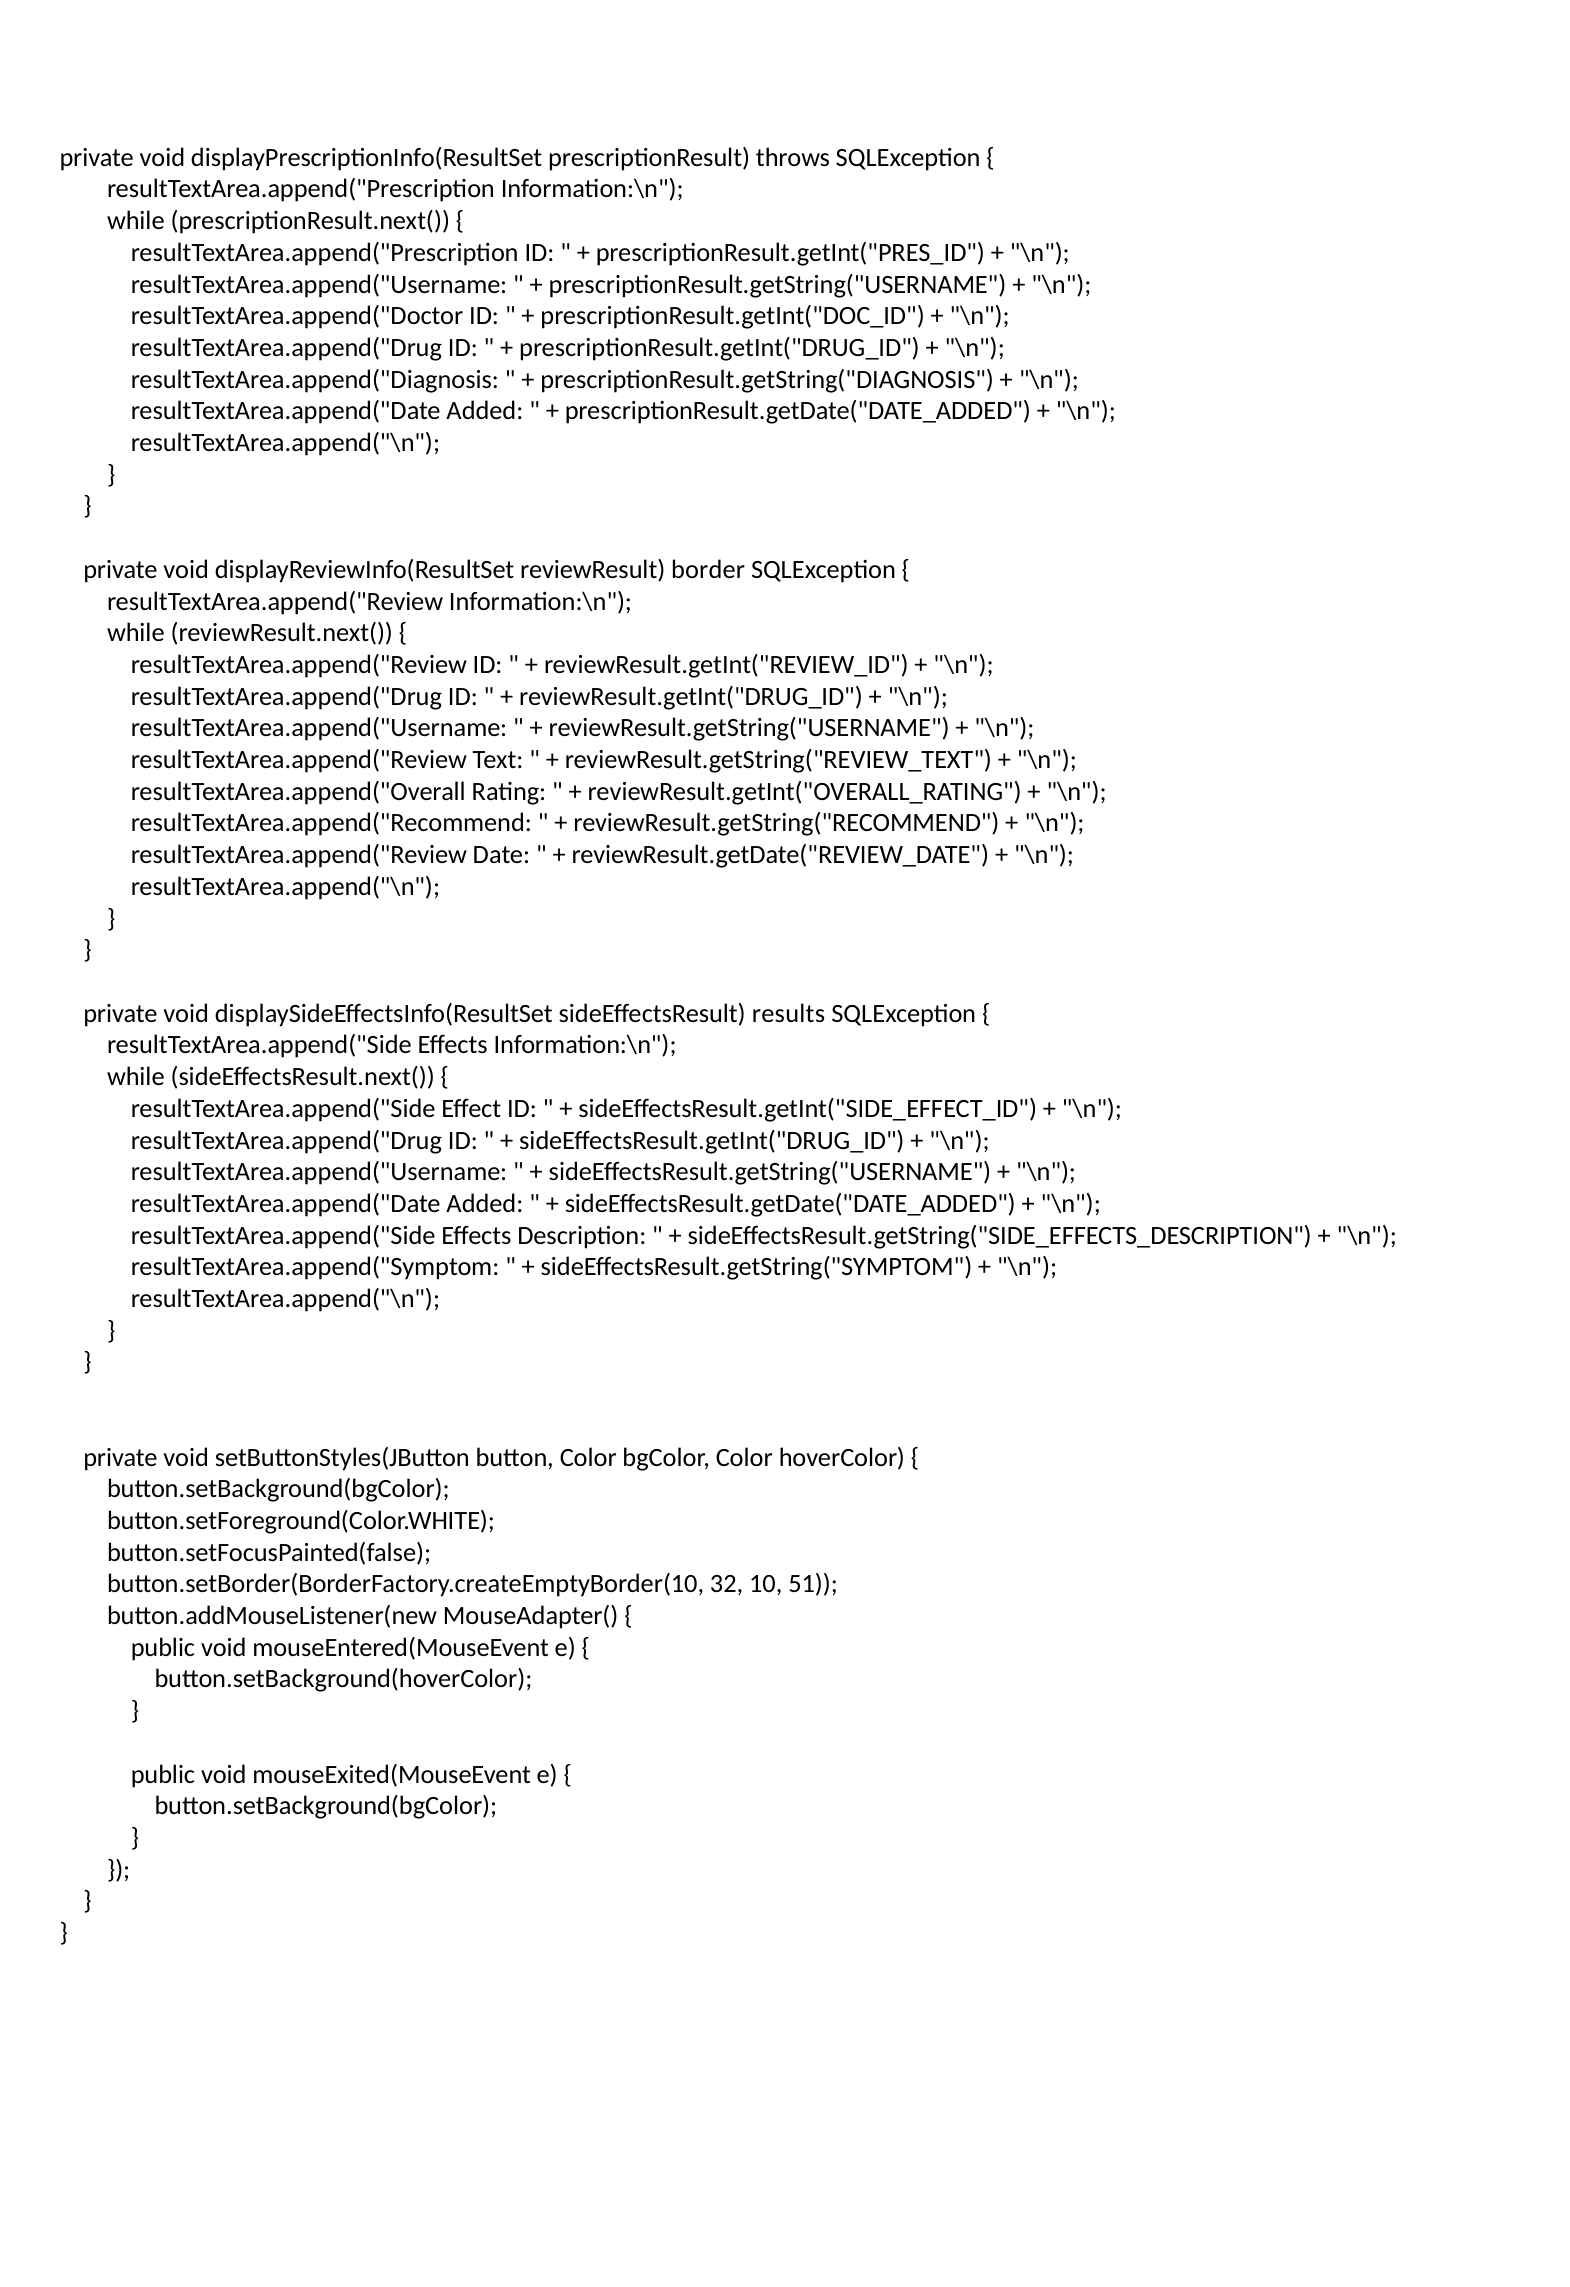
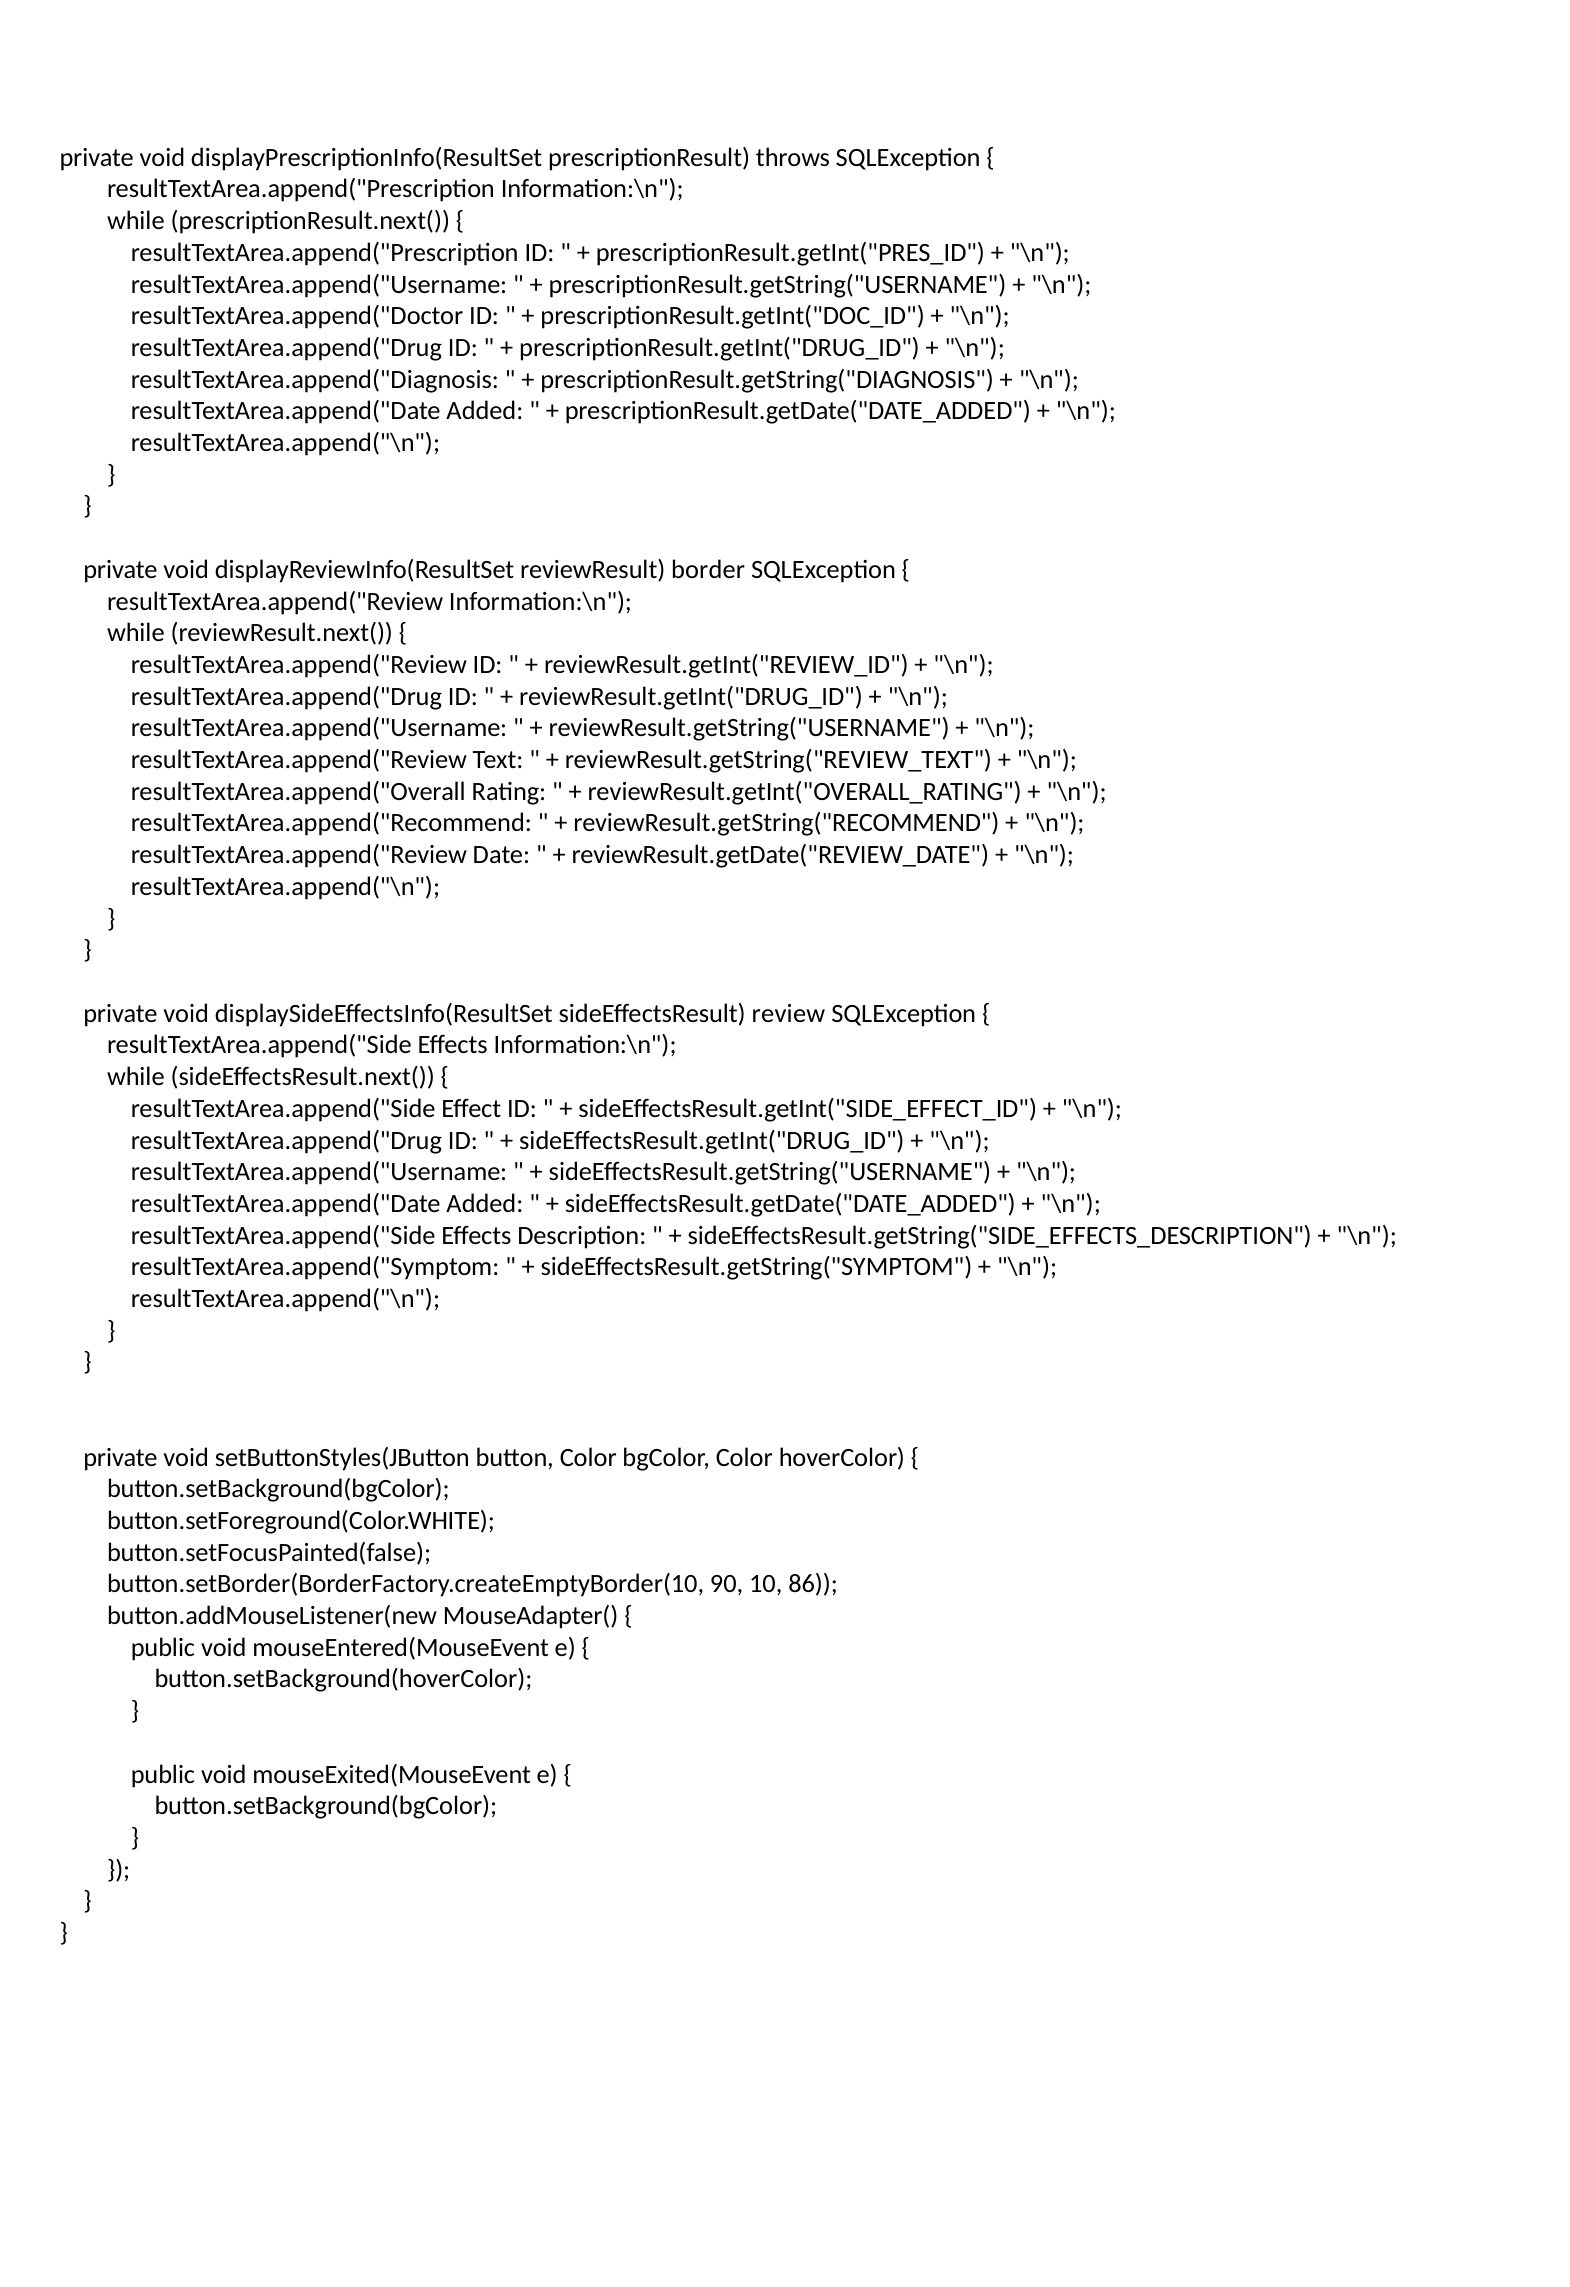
results: results -> review
32: 32 -> 90
51: 51 -> 86
